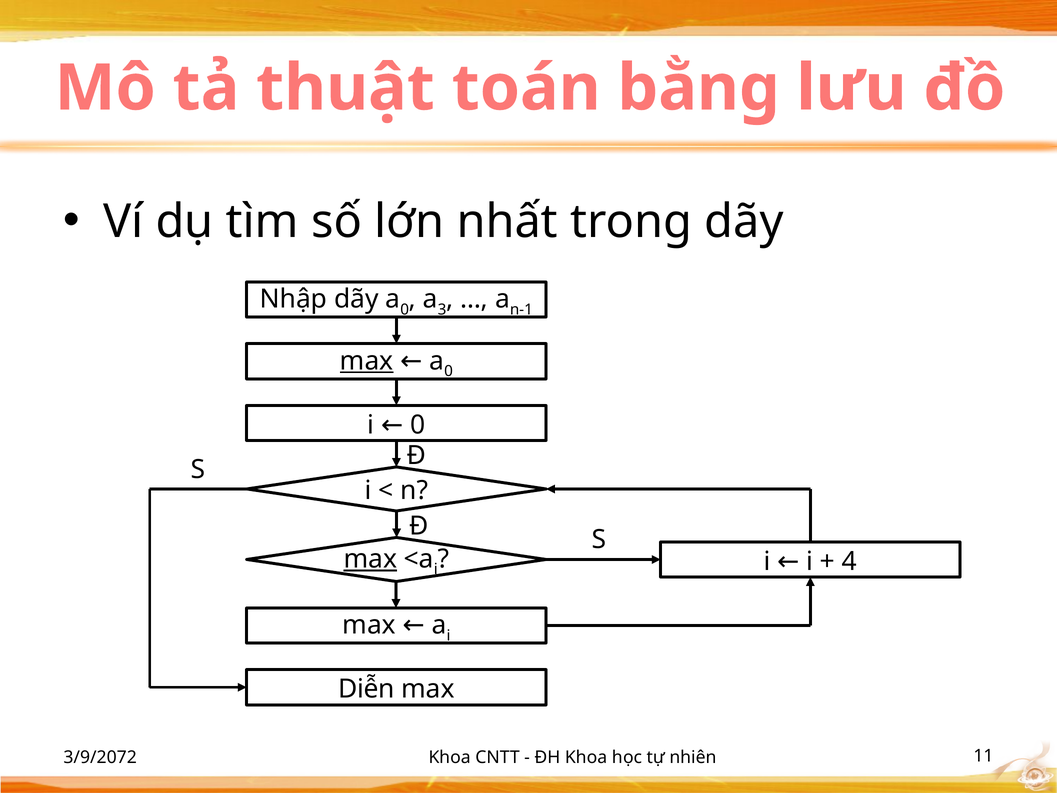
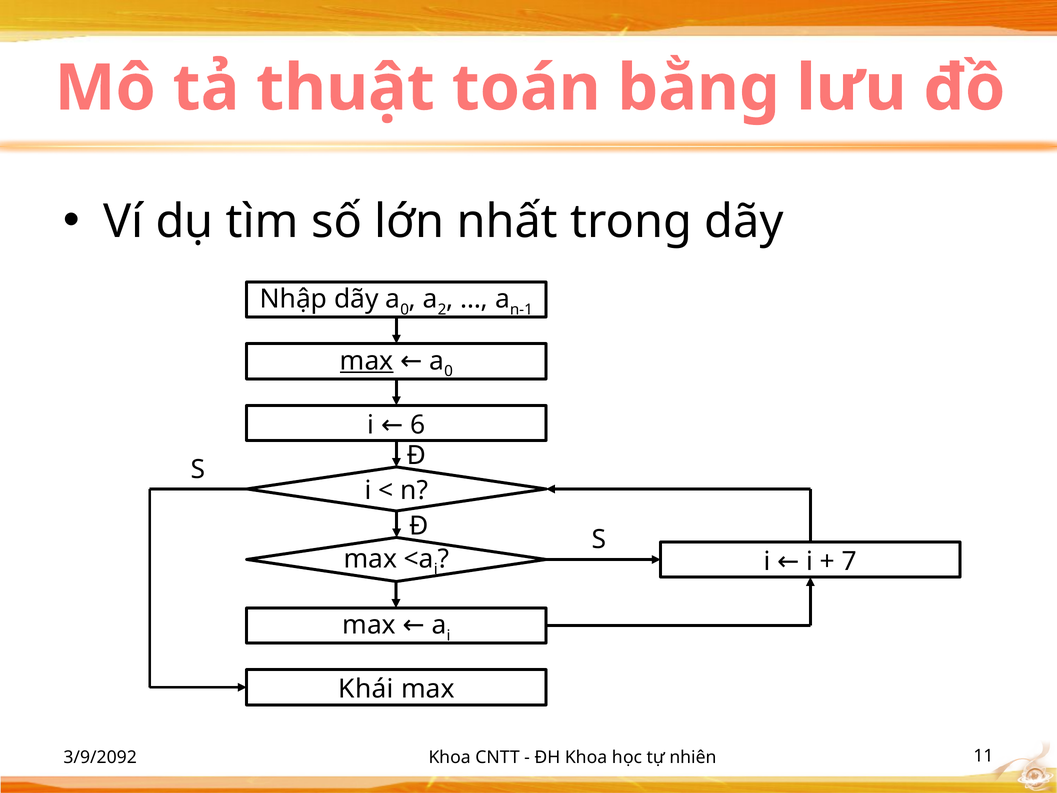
3: 3 -> 2
i 0: 0 -> 6
max at (370, 559) underline: present -> none
4: 4 -> 7
Diễn: Diễn -> Khái
3/9/2072: 3/9/2072 -> 3/9/2092
